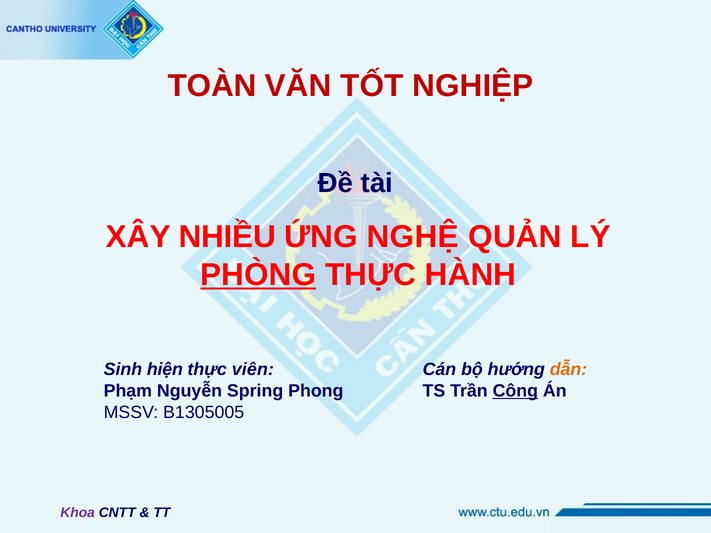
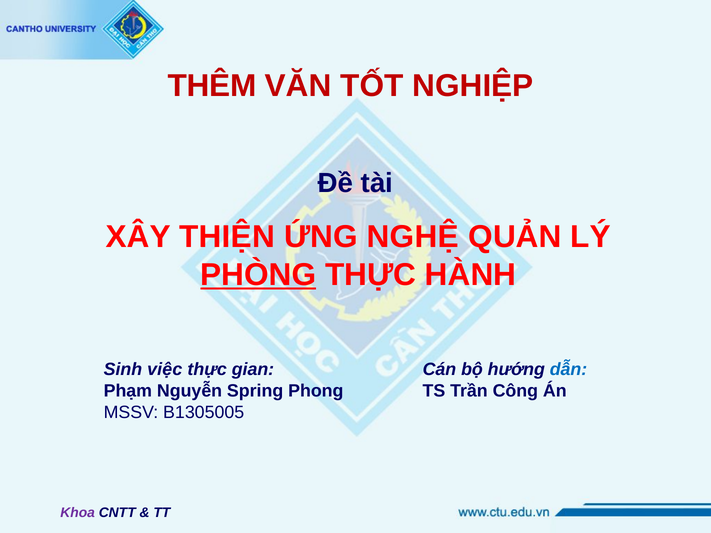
TOÀN: TOÀN -> THÊM
NHIỀU: NHIỀU -> THIỆN
hiện: hiện -> việc
viên: viên -> gian
dẫn colour: orange -> blue
Công underline: present -> none
